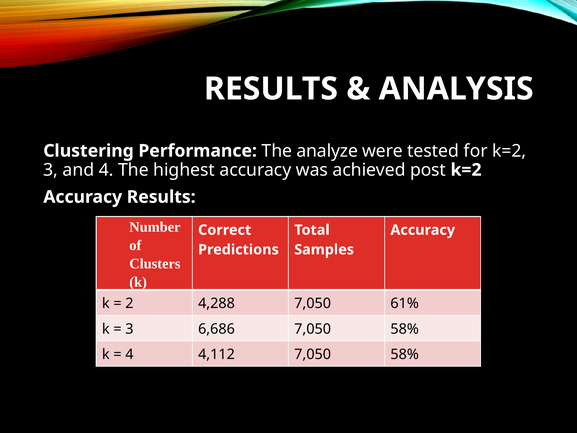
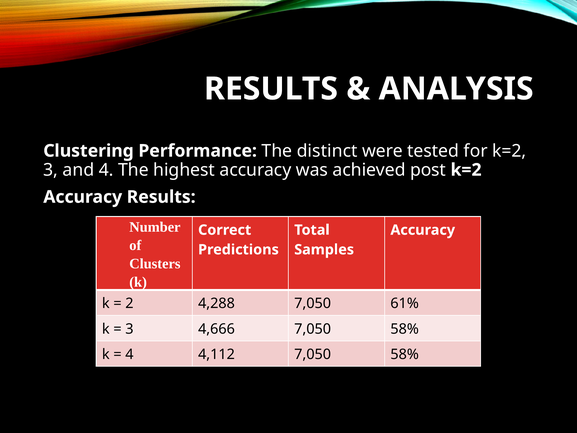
analyze: analyze -> distinct
6,686: 6,686 -> 4,666
